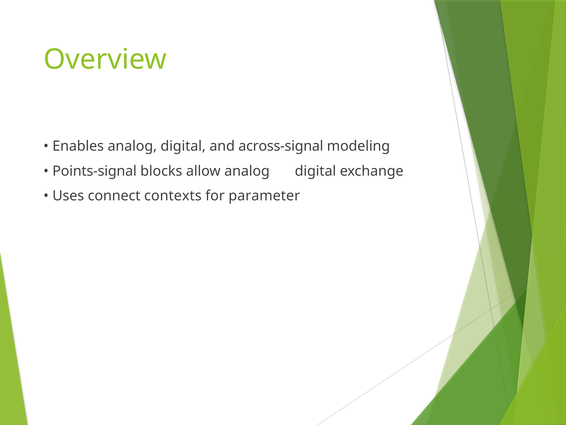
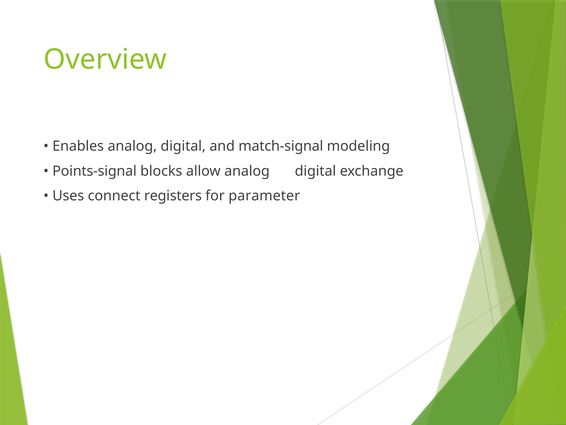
across-signal: across-signal -> match-signal
contexts: contexts -> registers
